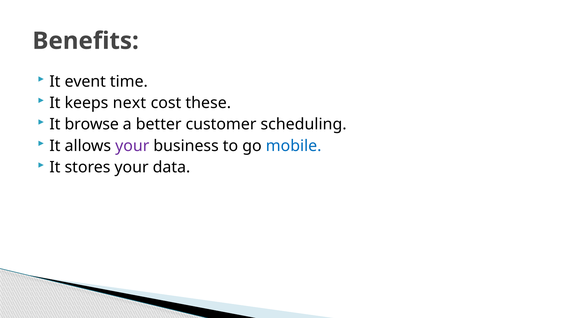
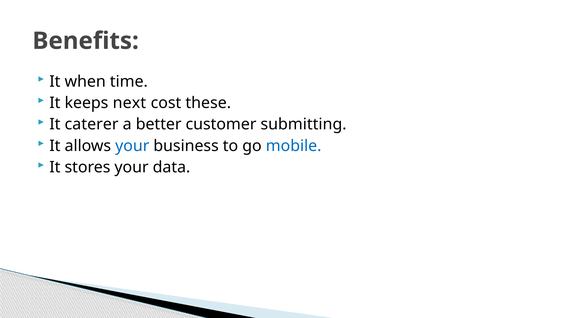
event: event -> when
browse: browse -> caterer
scheduling: scheduling -> submitting
your at (132, 146) colour: purple -> blue
